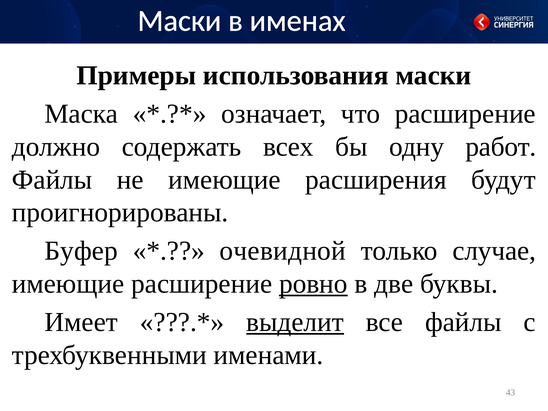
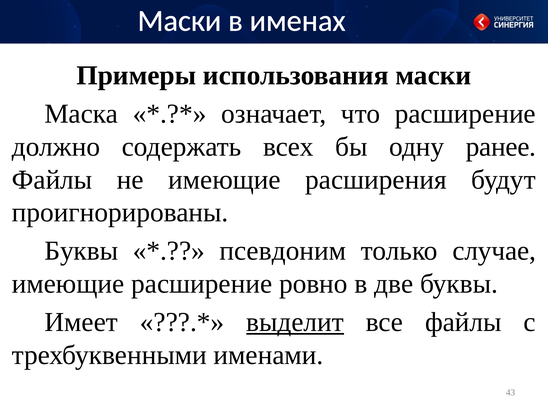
работ: работ -> ранее
Буфер at (81, 251): Буфер -> Буквы
очевидной: очевидной -> псевдоним
ровно underline: present -> none
